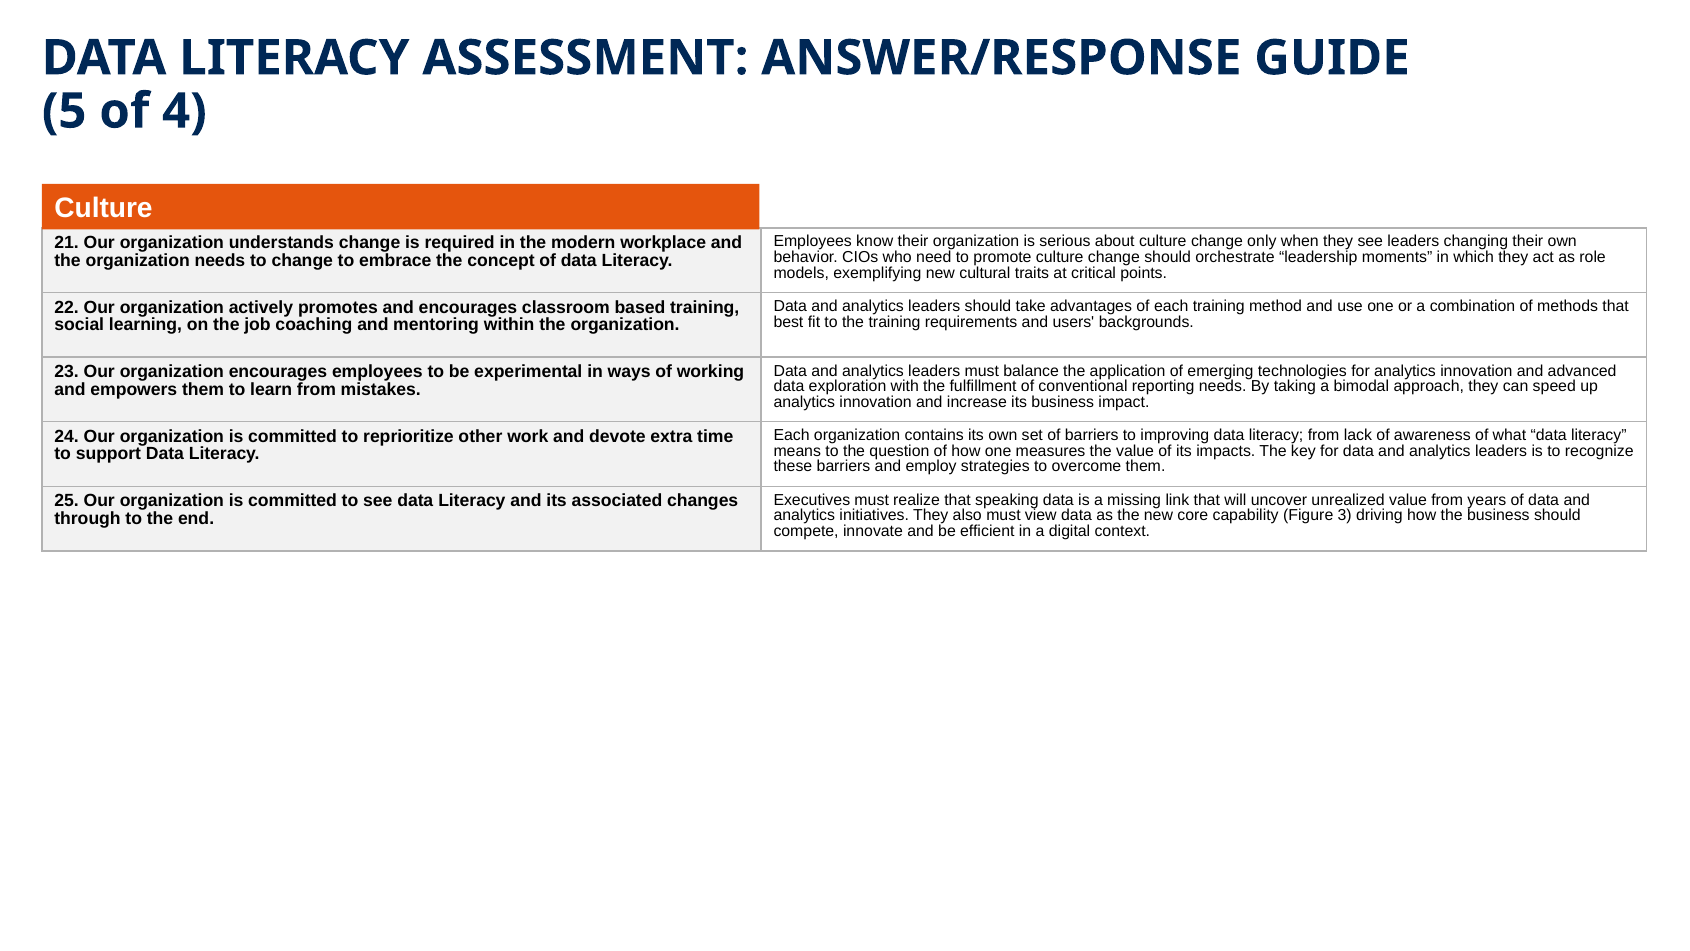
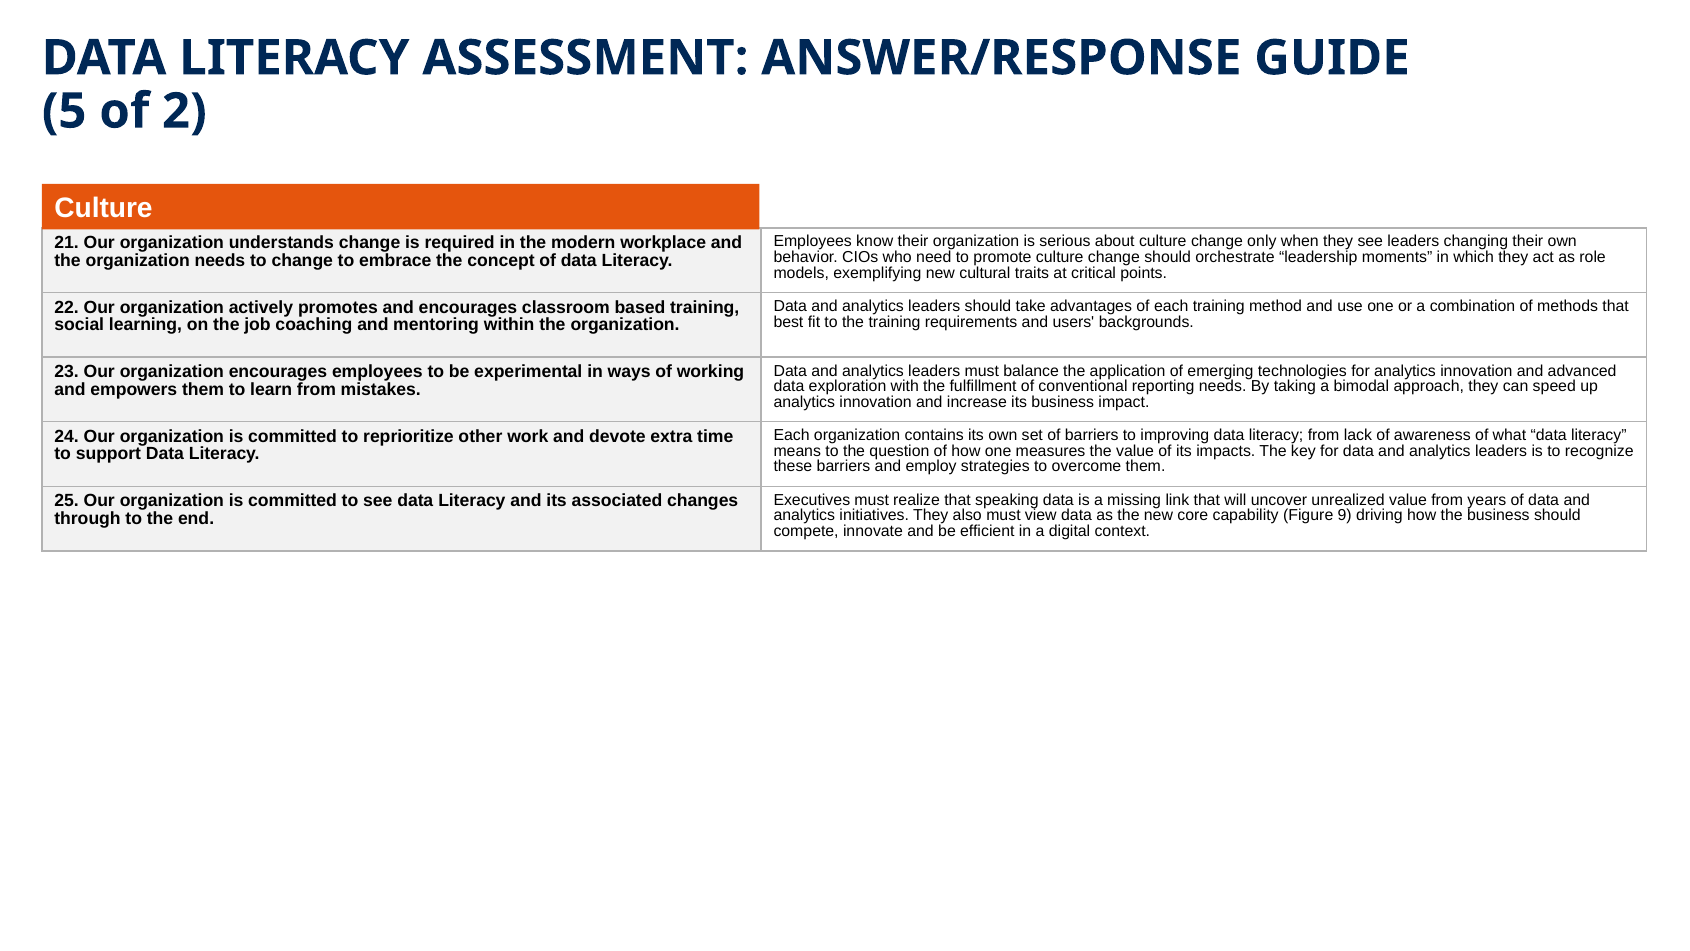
4: 4 -> 2
3: 3 -> 9
